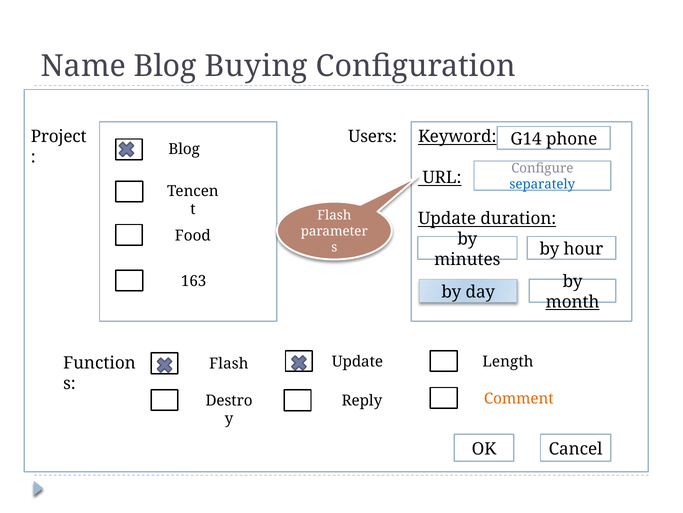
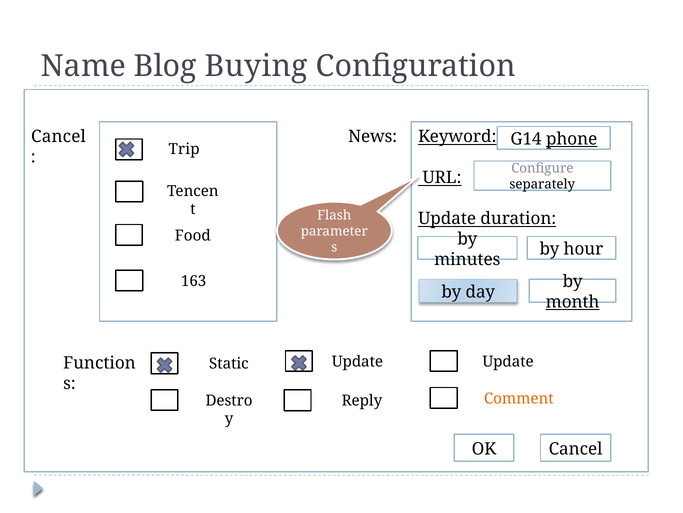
Project at (59, 136): Project -> Cancel
Users: Users -> News
phone underline: none -> present
Blog at (184, 149): Blog -> Trip
separately colour: blue -> black
Flash at (229, 363): Flash -> Static
Update Length: Length -> Update
